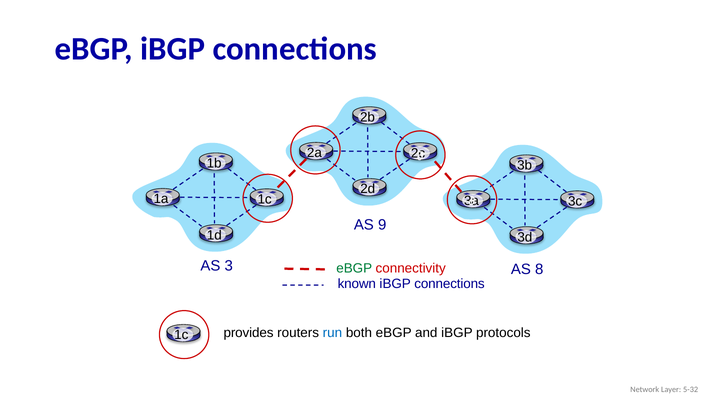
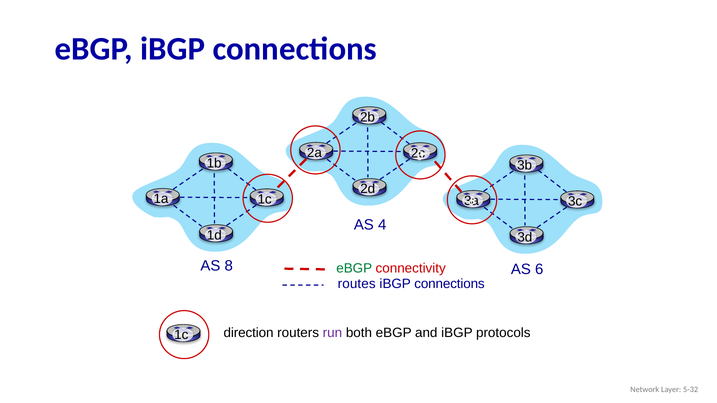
9: 9 -> 4
3: 3 -> 8
8: 8 -> 6
known: known -> routes
provides: provides -> direction
run colour: blue -> purple
